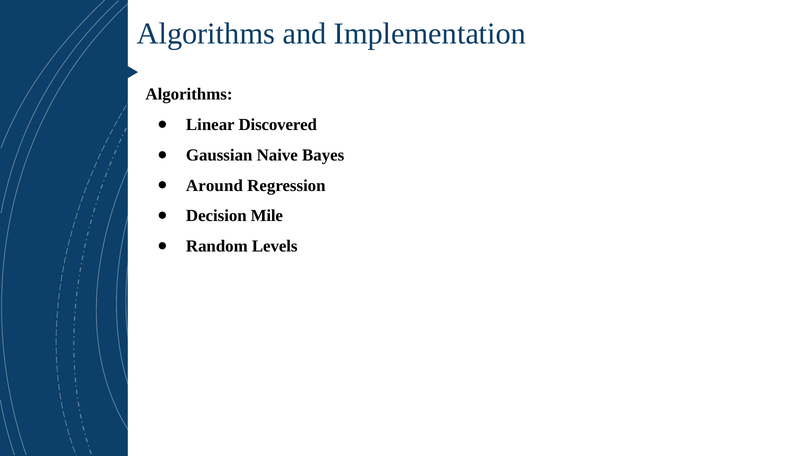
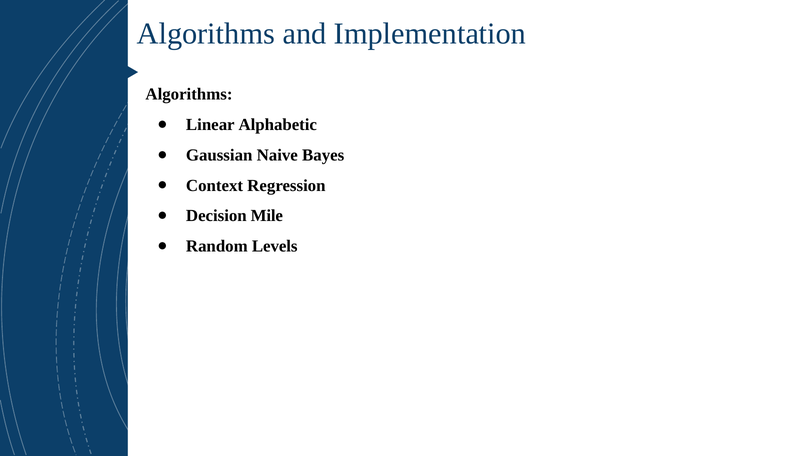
Discovered: Discovered -> Alphabetic
Around: Around -> Context
